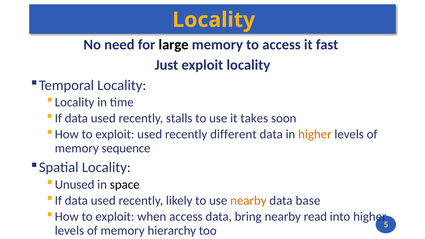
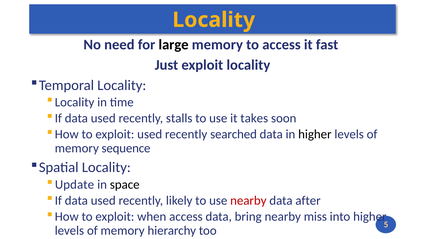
different: different -> searched
higher at (315, 134) colour: orange -> black
Unused: Unused -> Update
nearby at (248, 201) colour: orange -> red
base: base -> after
read: read -> miss
